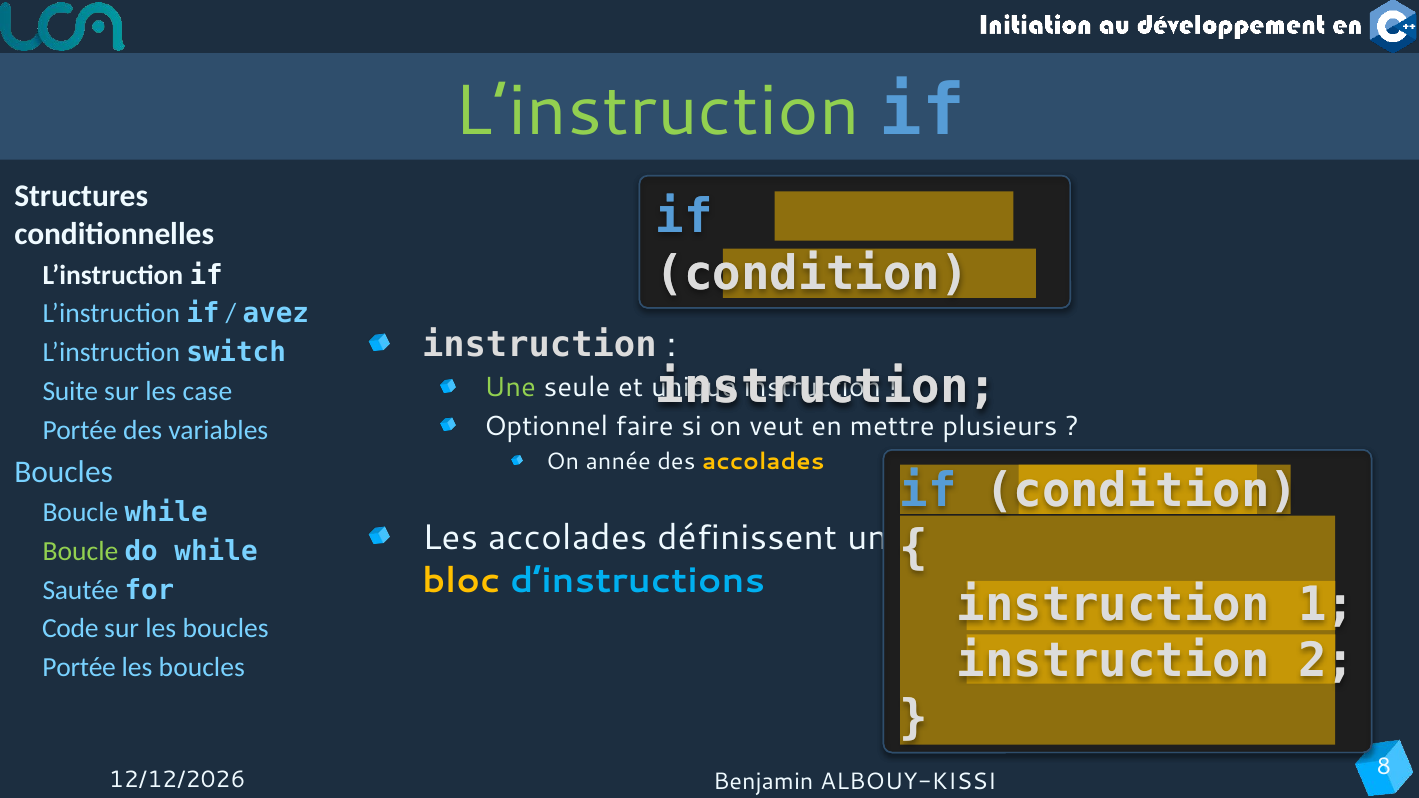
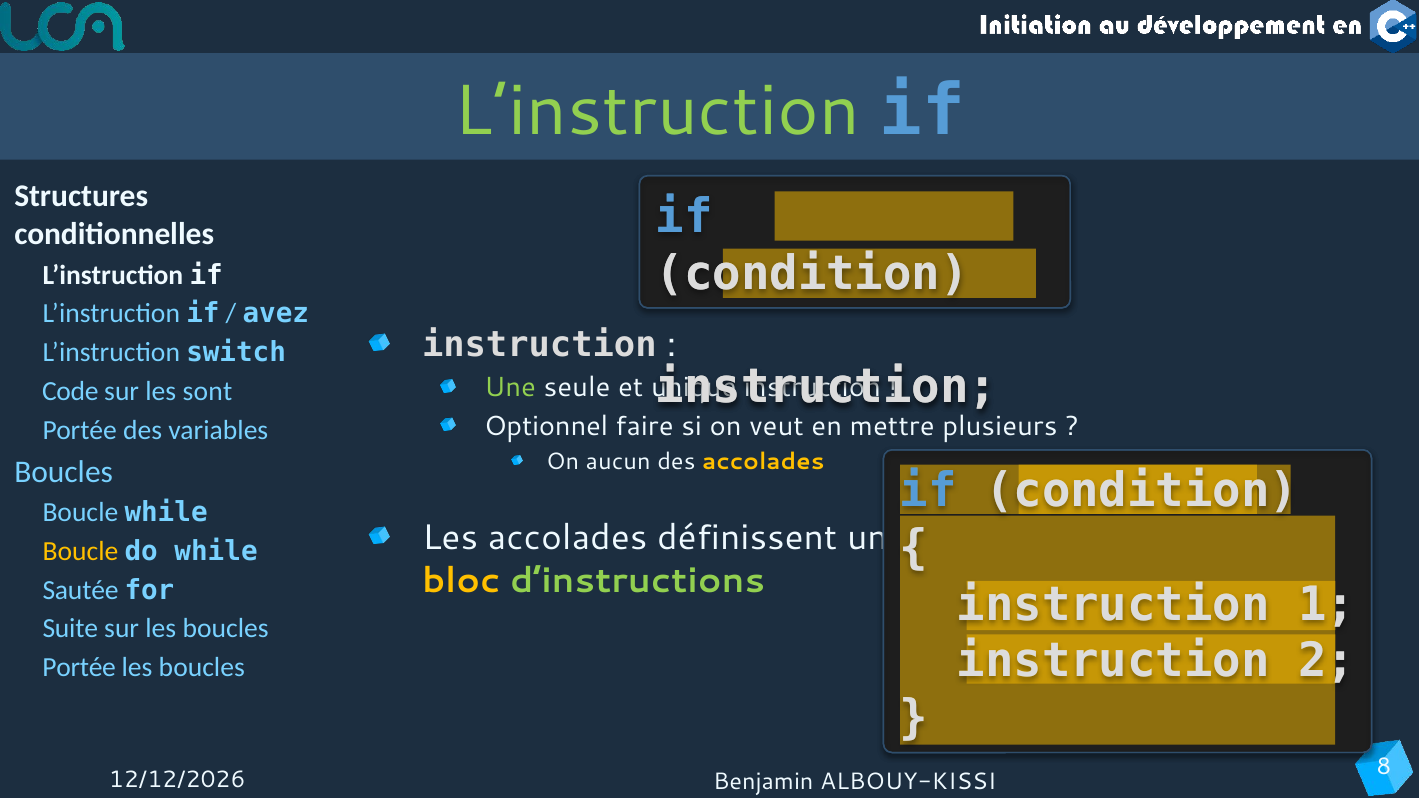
Suite: Suite -> Code
case: case -> sont
année: année -> aucun
Boucle at (80, 552) colour: light green -> yellow
d’instructions colour: light blue -> light green
Code: Code -> Suite
